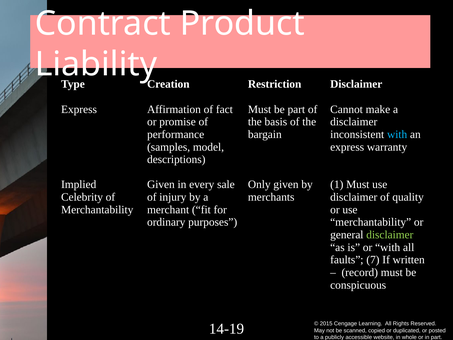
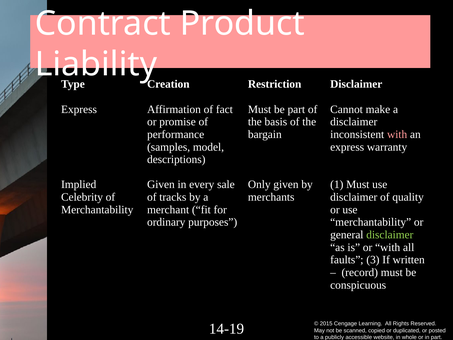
with at (397, 134) colour: light blue -> pink
injury: injury -> tracks
7: 7 -> 3
